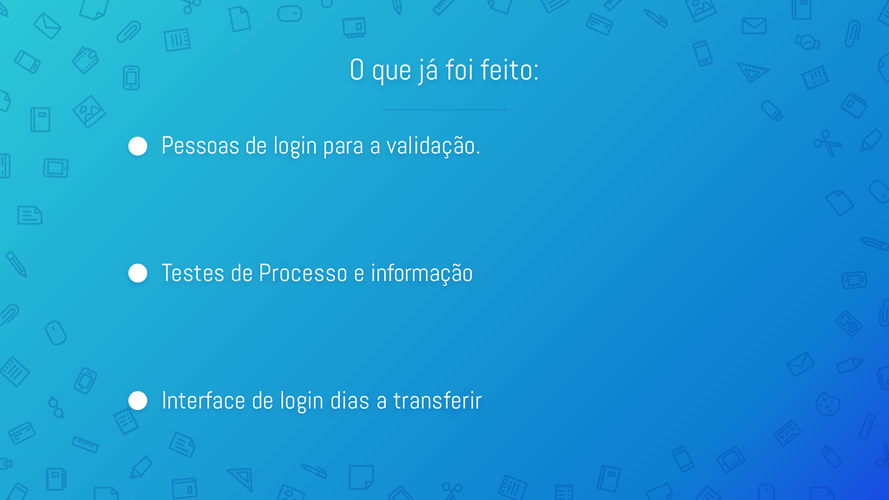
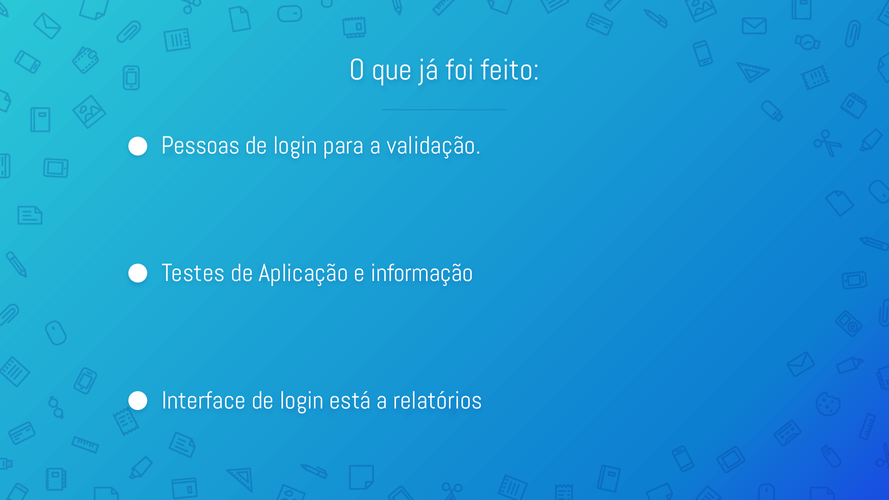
Processo: Processo -> Aplicação
dias: dias -> está
transferir: transferir -> relatórios
